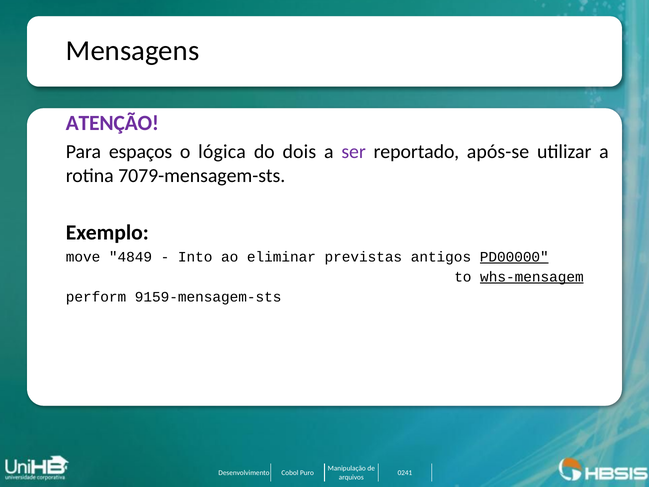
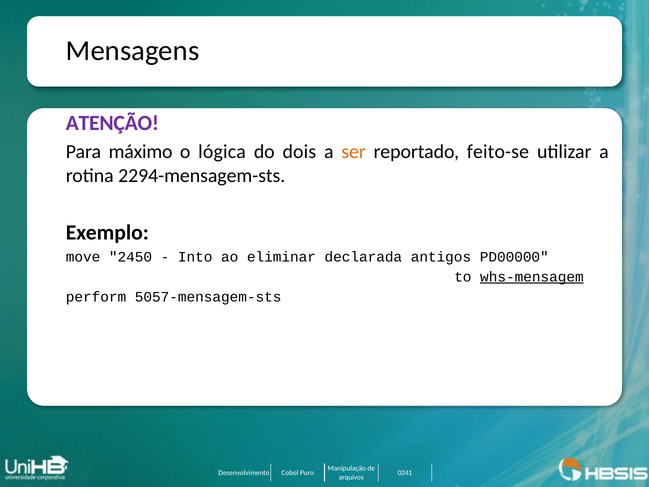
espaços: espaços -> máximo
ser colour: purple -> orange
após-se: após-se -> feito-se
7079-mensagem-sts: 7079-mensagem-sts -> 2294-mensagem-sts
4849: 4849 -> 2450
previstas: previstas -> declarada
PD00000 underline: present -> none
9159-mensagem-sts: 9159-mensagem-sts -> 5057-mensagem-sts
